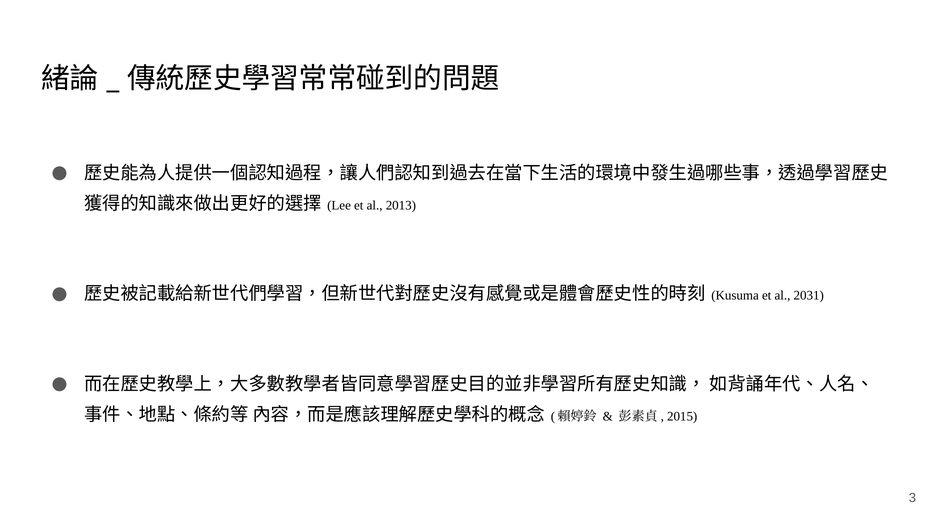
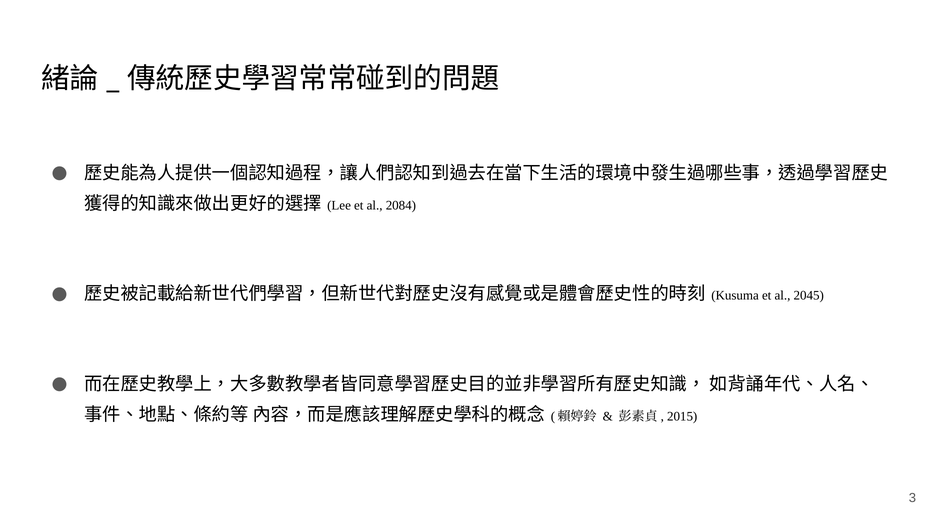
2013: 2013 -> 2084
2031: 2031 -> 2045
